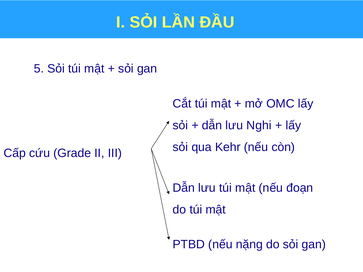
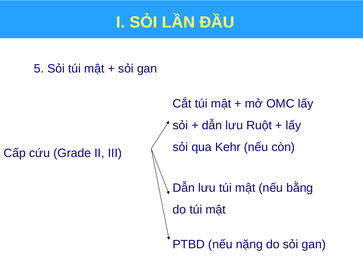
Nghi: Nghi -> Ruột
đoạn: đoạn -> bằng
